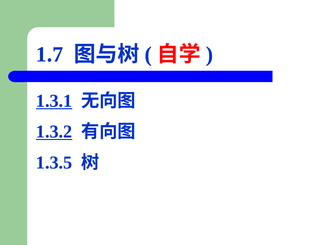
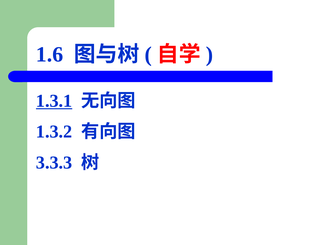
1.7: 1.7 -> 1.6
1.3.2 underline: present -> none
1.3.5: 1.3.5 -> 3.3.3
